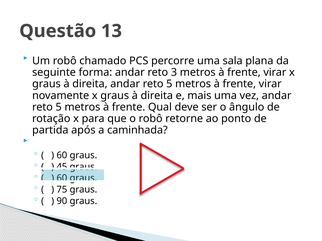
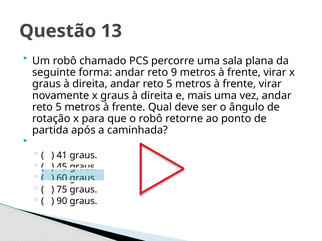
3: 3 -> 9
60 at (62, 156): 60 -> 41
